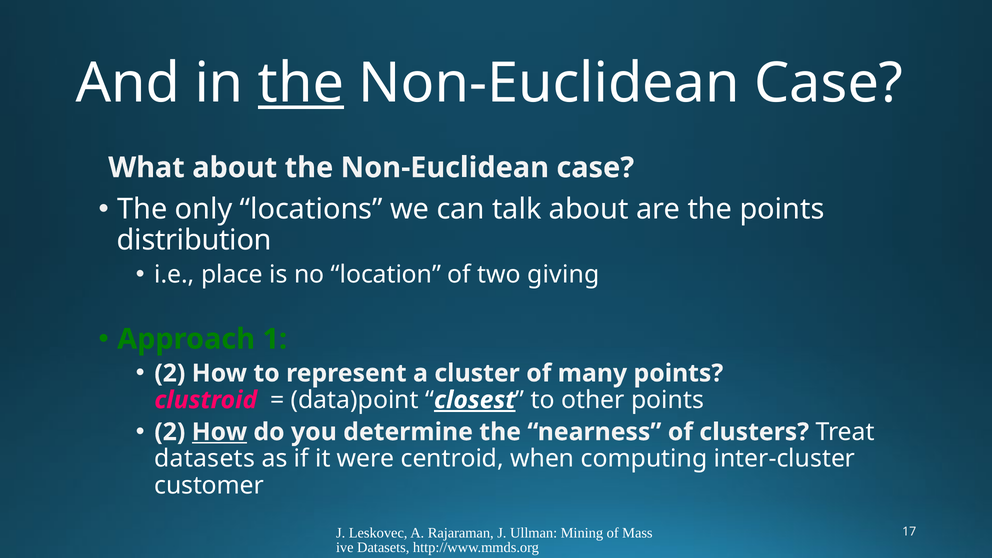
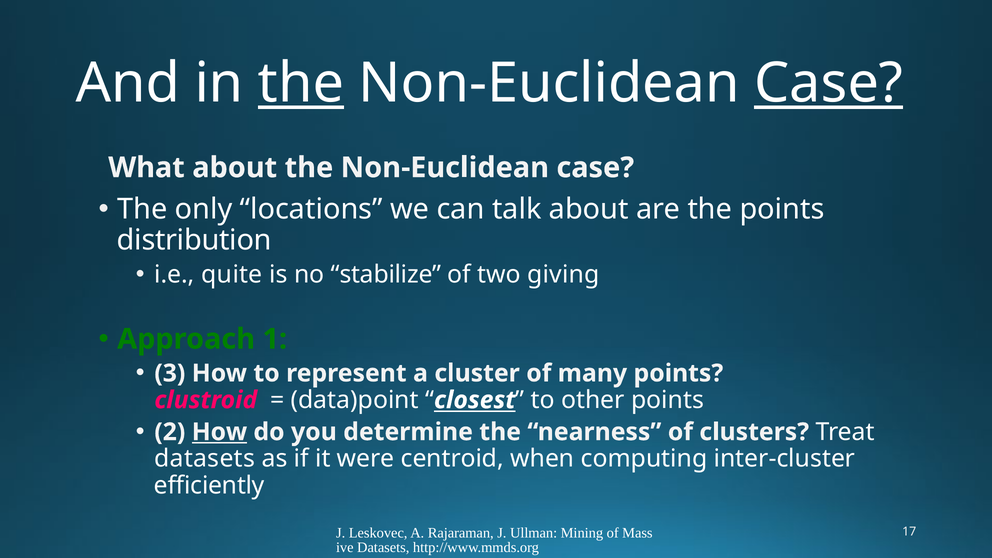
Case at (829, 83) underline: none -> present
place: place -> quite
location: location -> stabilize
2 at (170, 373): 2 -> 3
closest underline: present -> none
customer: customer -> efficiently
